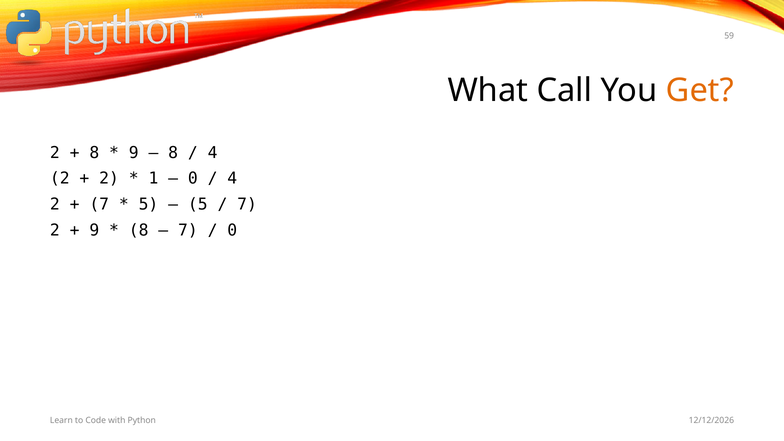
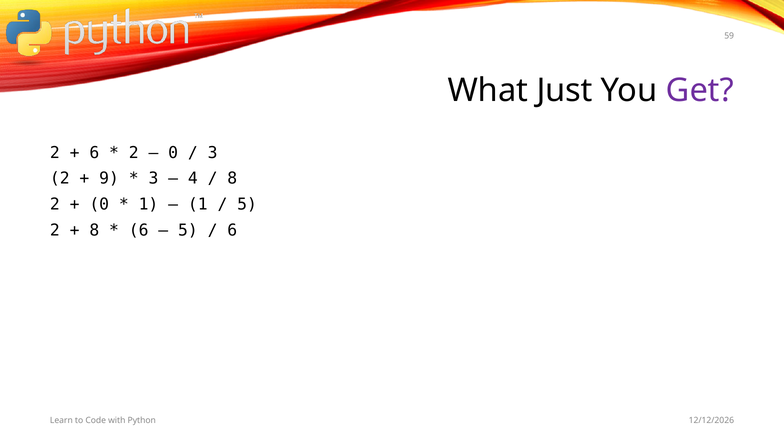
Call: Call -> Just
Get colour: orange -> purple
8 at (94, 153): 8 -> 6
9 at (134, 153): 9 -> 2
8 at (173, 153): 8 -> 0
4 at (213, 153): 4 -> 3
2 at (109, 179): 2 -> 9
1 at (153, 179): 1 -> 3
0 at (193, 179): 0 -> 4
4 at (232, 179): 4 -> 8
7 at (99, 204): 7 -> 0
5 at (148, 204): 5 -> 1
5 at (198, 204): 5 -> 1
7 at (247, 204): 7 -> 5
9 at (94, 230): 9 -> 8
8 at (139, 230): 8 -> 6
7 at (188, 230): 7 -> 5
0 at (232, 230): 0 -> 6
